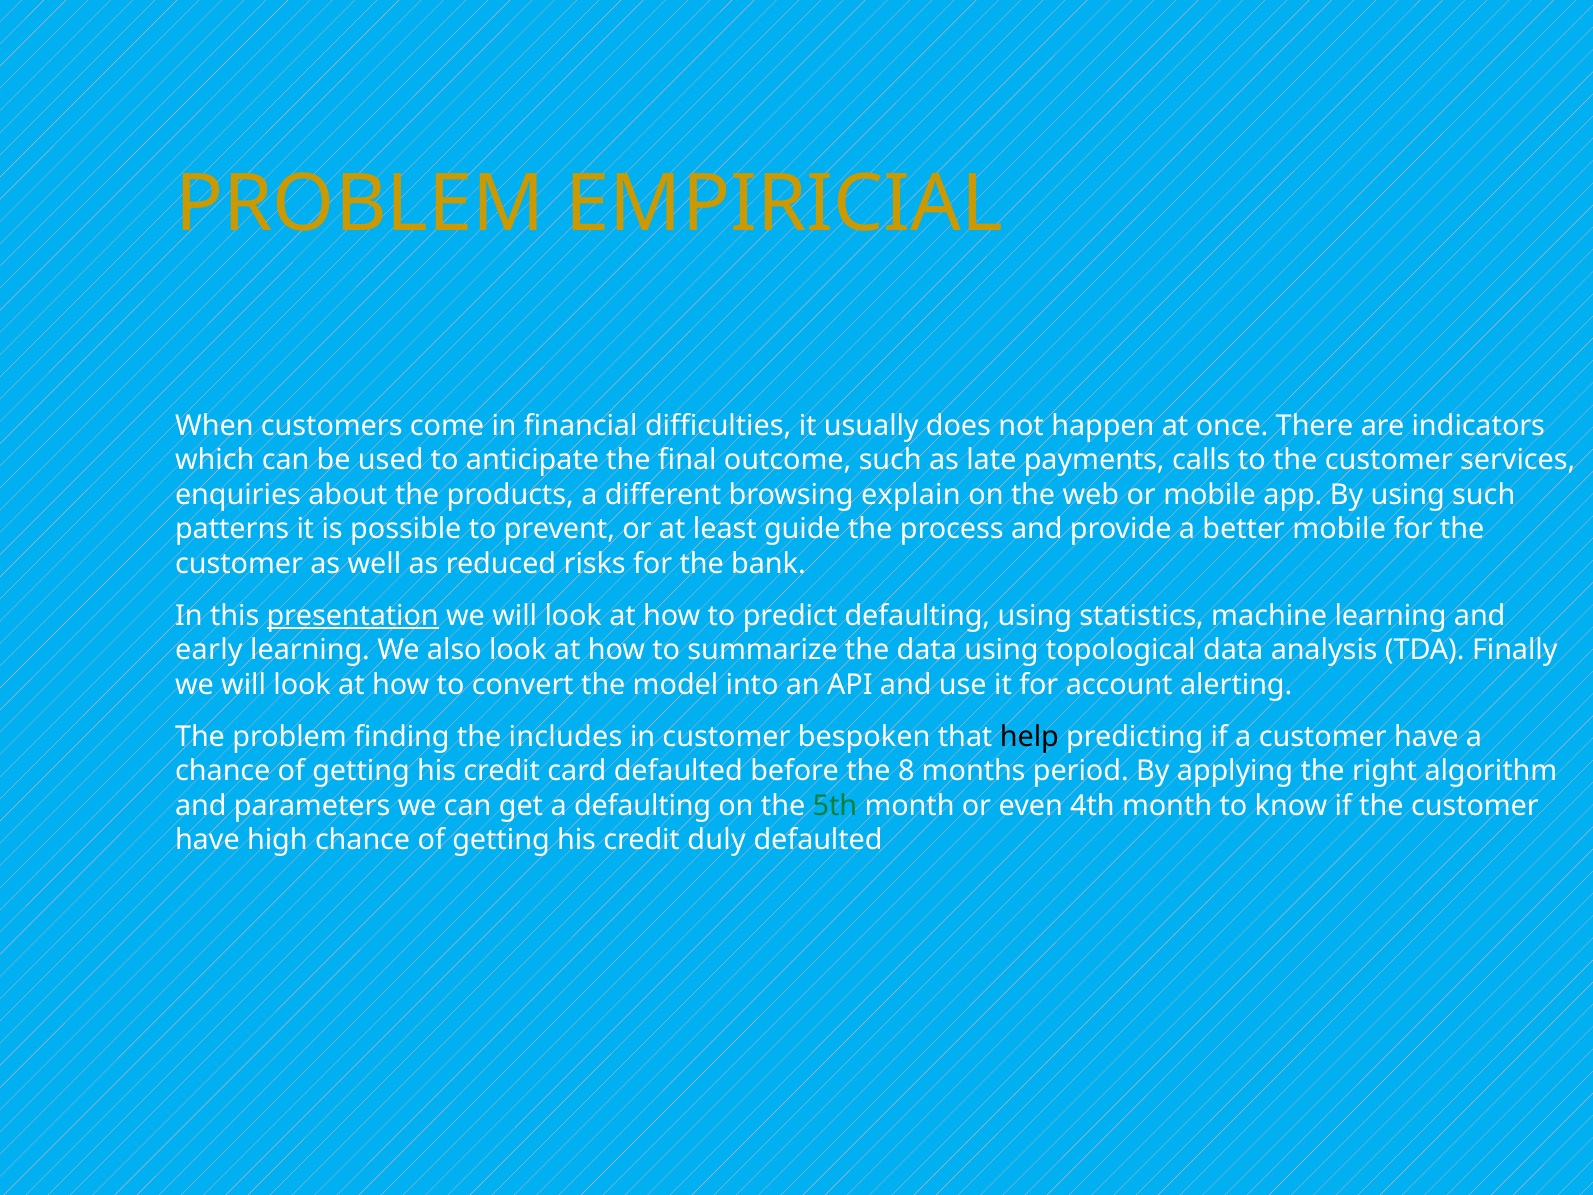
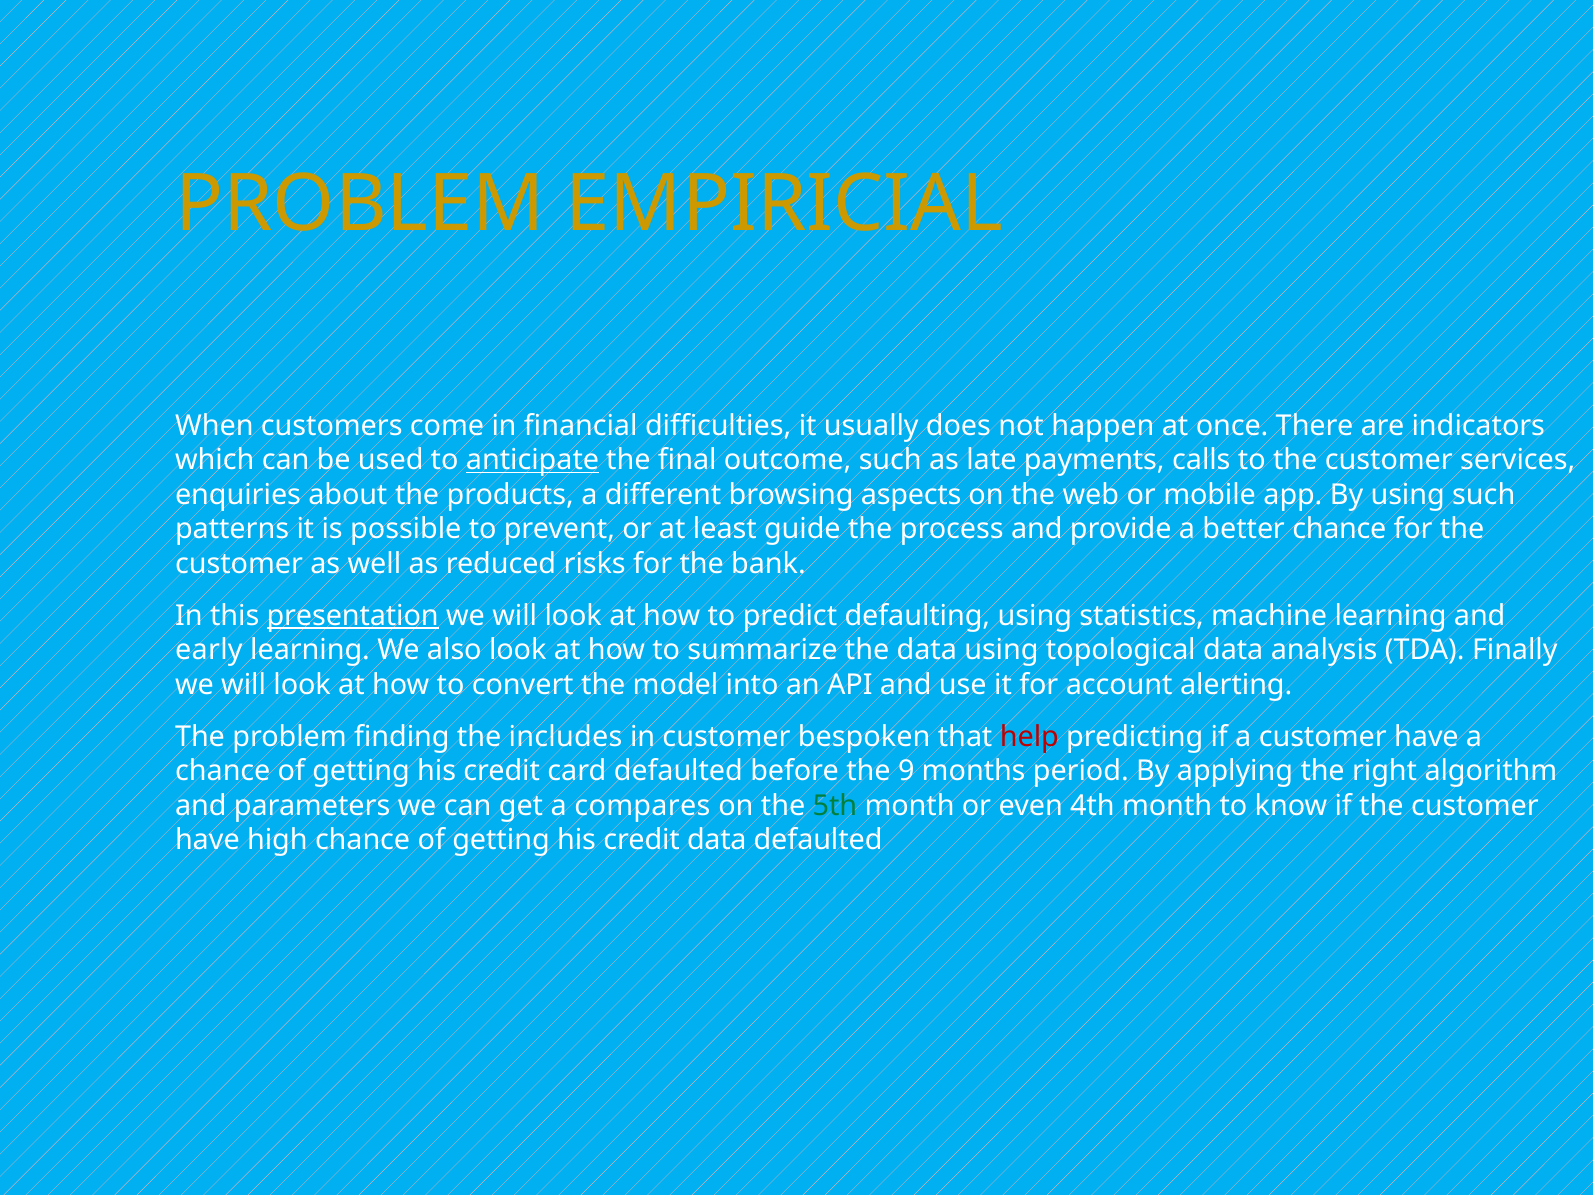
anticipate underline: none -> present
explain: explain -> aspects
better mobile: mobile -> chance
help colour: black -> red
8: 8 -> 9
a defaulting: defaulting -> compares
credit duly: duly -> data
